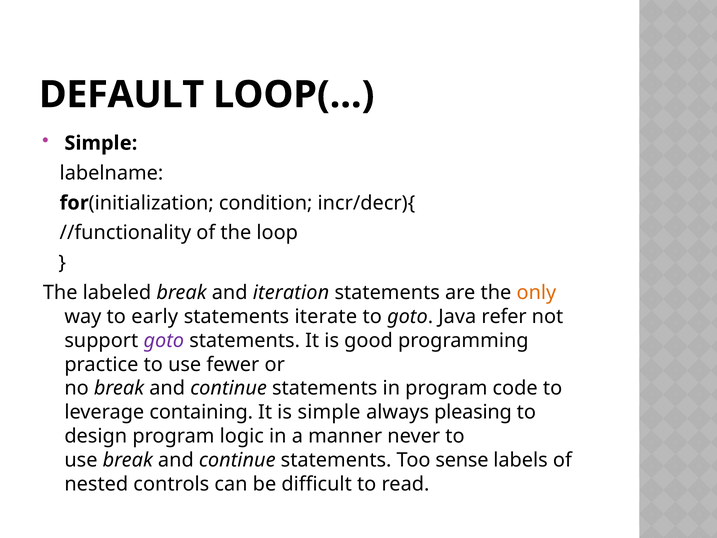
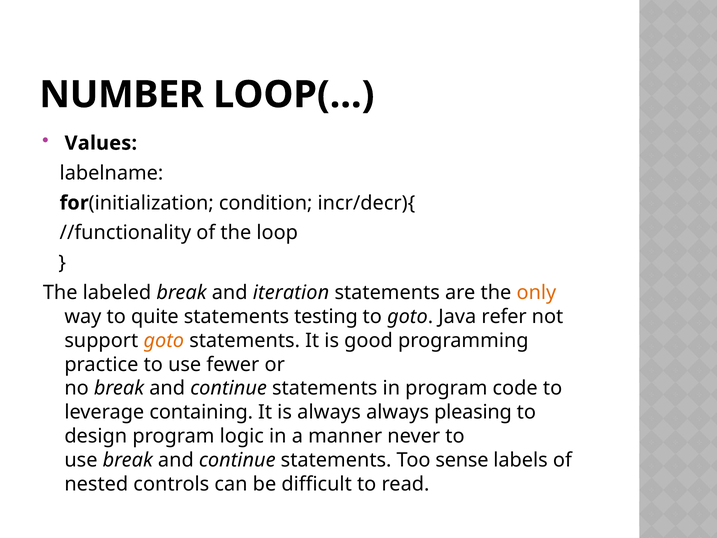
DEFAULT: DEFAULT -> NUMBER
Simple at (101, 143): Simple -> Values
early: early -> quite
iterate: iterate -> testing
goto at (164, 340) colour: purple -> orange
is simple: simple -> always
